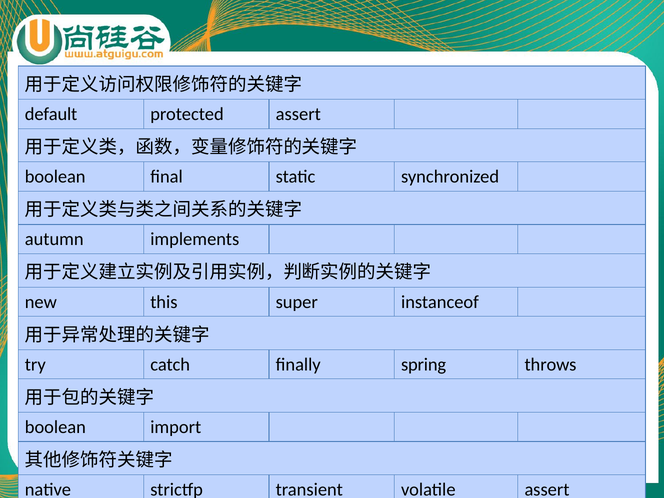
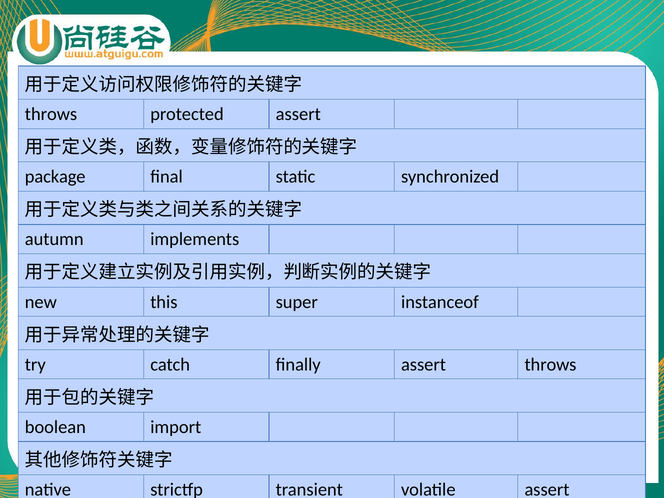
default at (51, 114): default -> throws
boolean at (55, 177): boolean -> package
finally spring: spring -> assert
